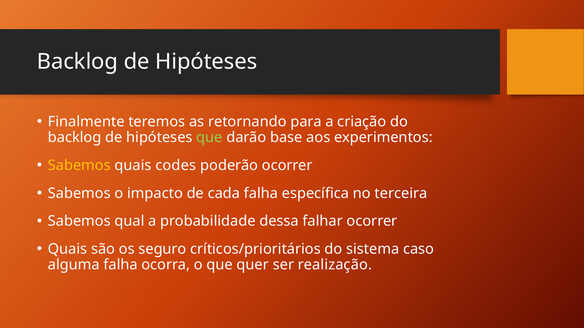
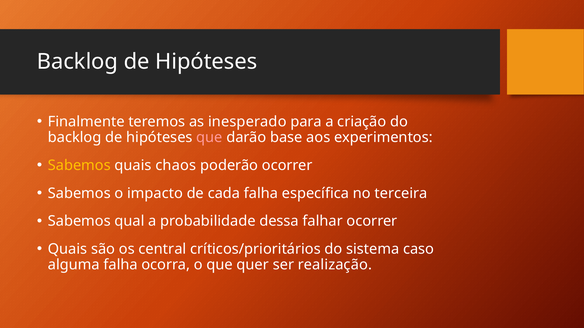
retornando: retornando -> inesperado
que at (209, 138) colour: light green -> pink
codes: codes -> chaos
seguro: seguro -> central
